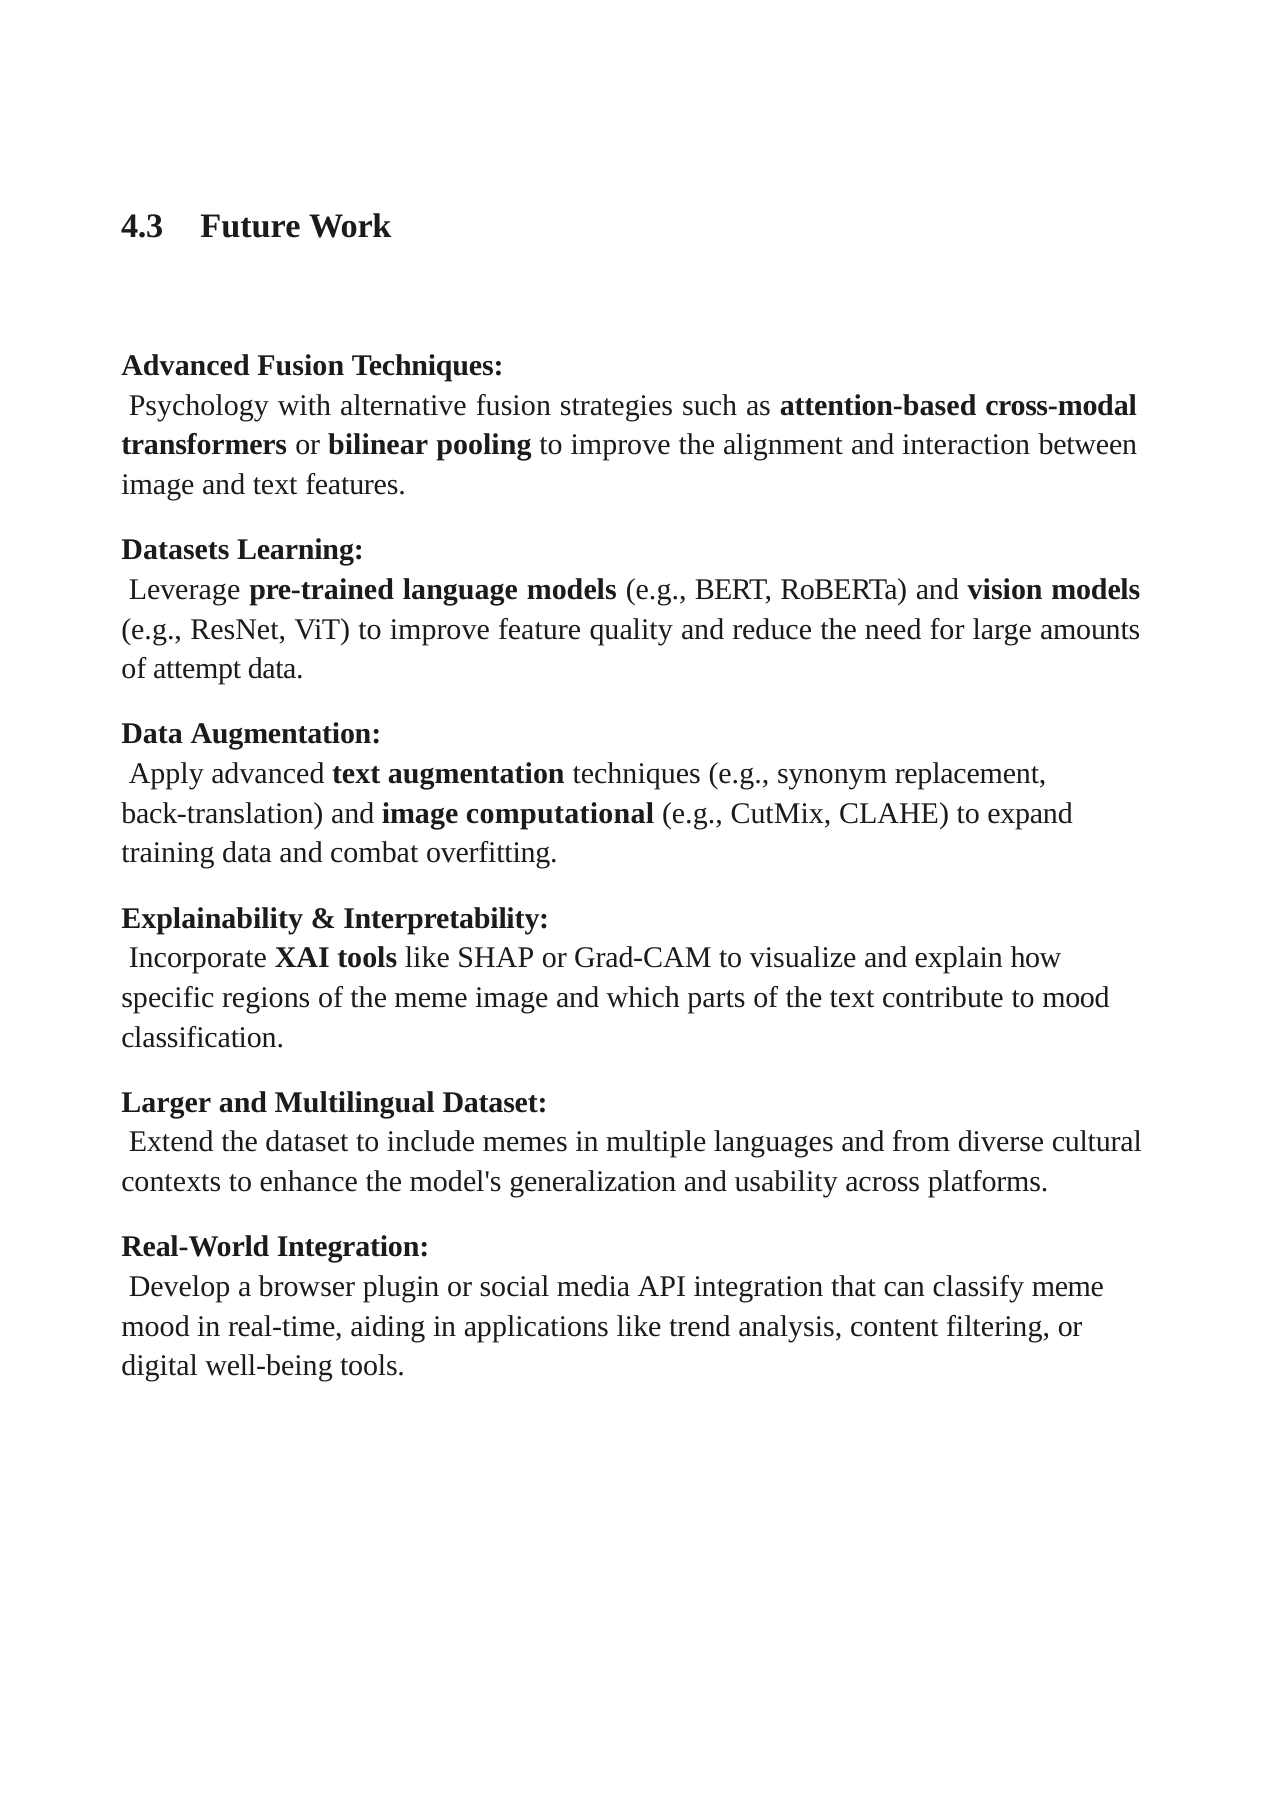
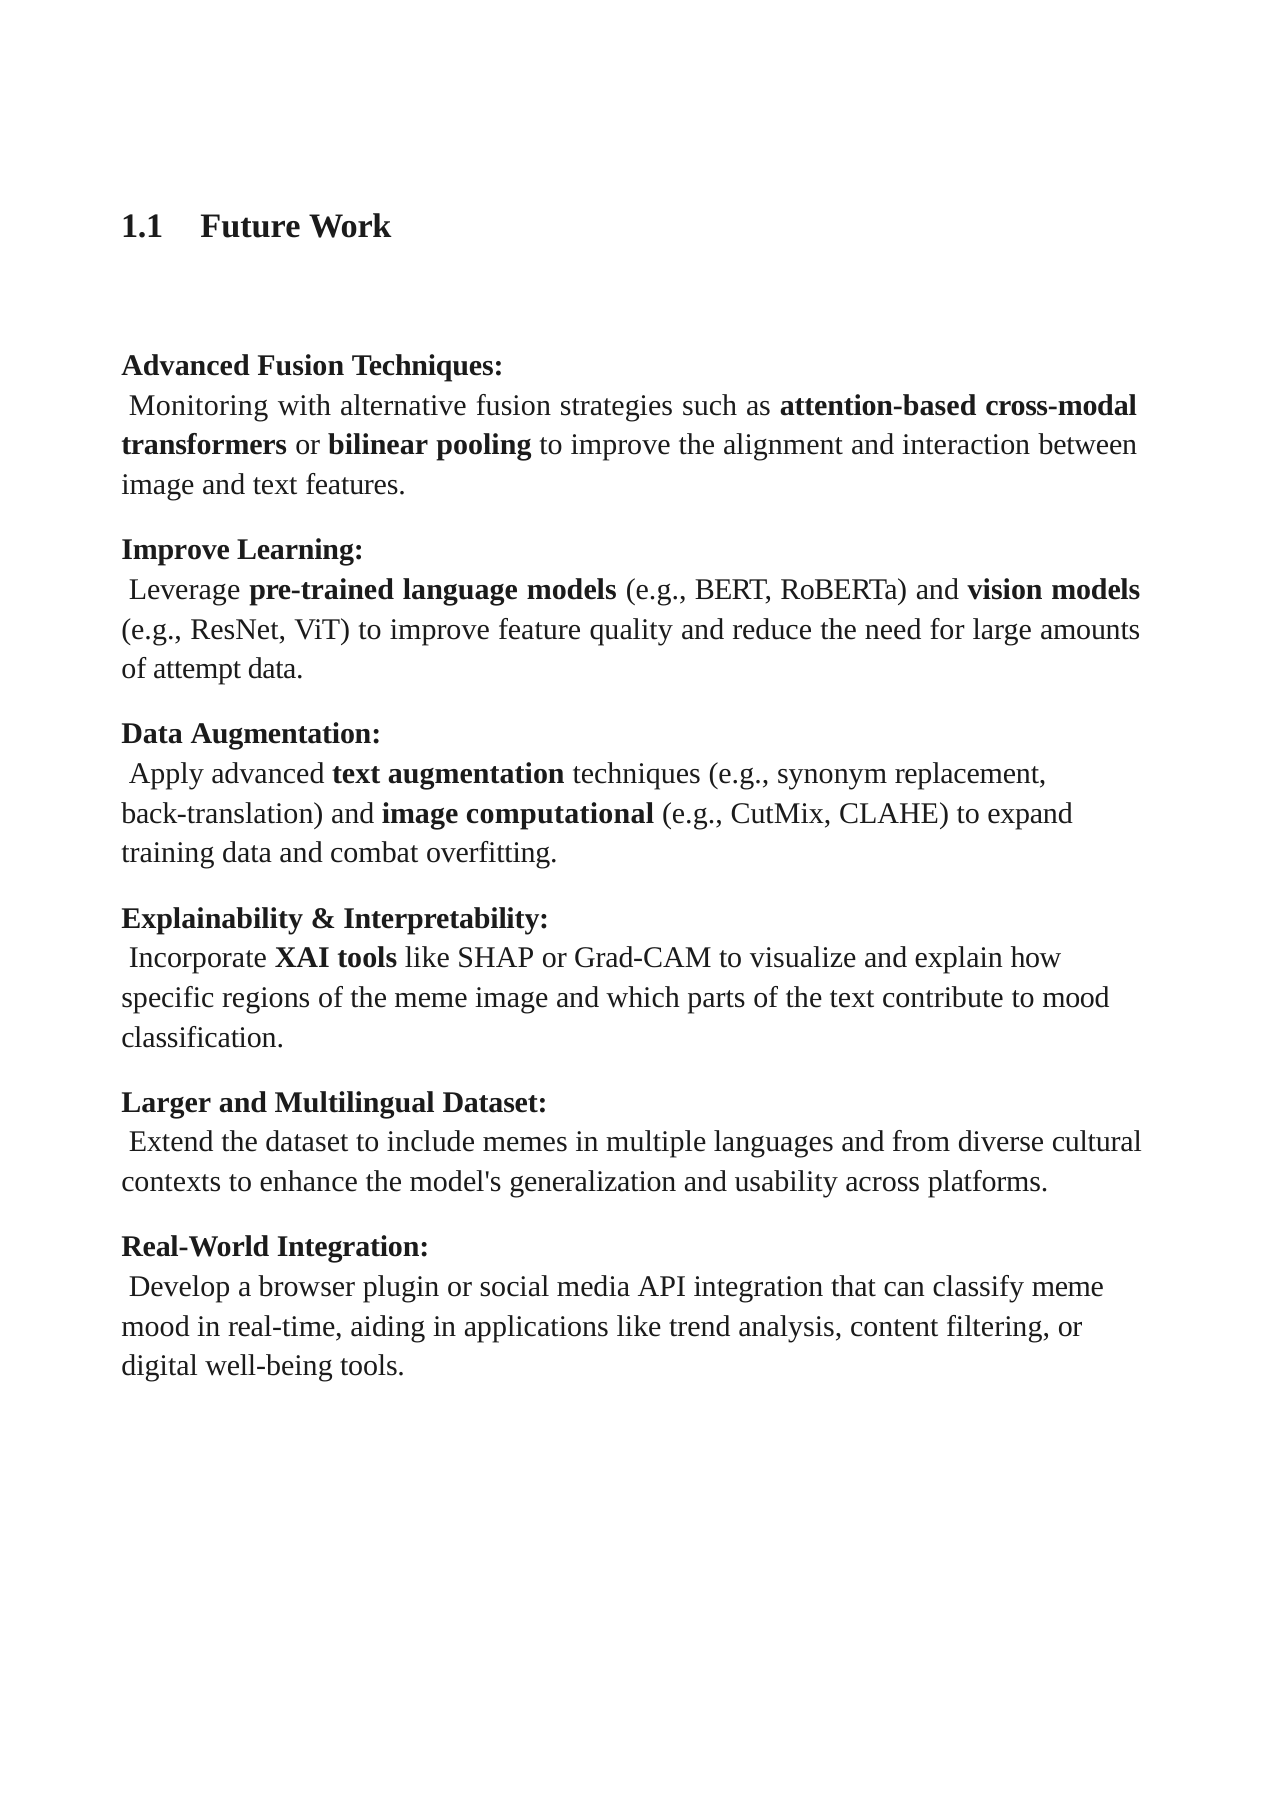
4.3: 4.3 -> 1.1
Psychology: Psychology -> Monitoring
Datasets at (175, 550): Datasets -> Improve
